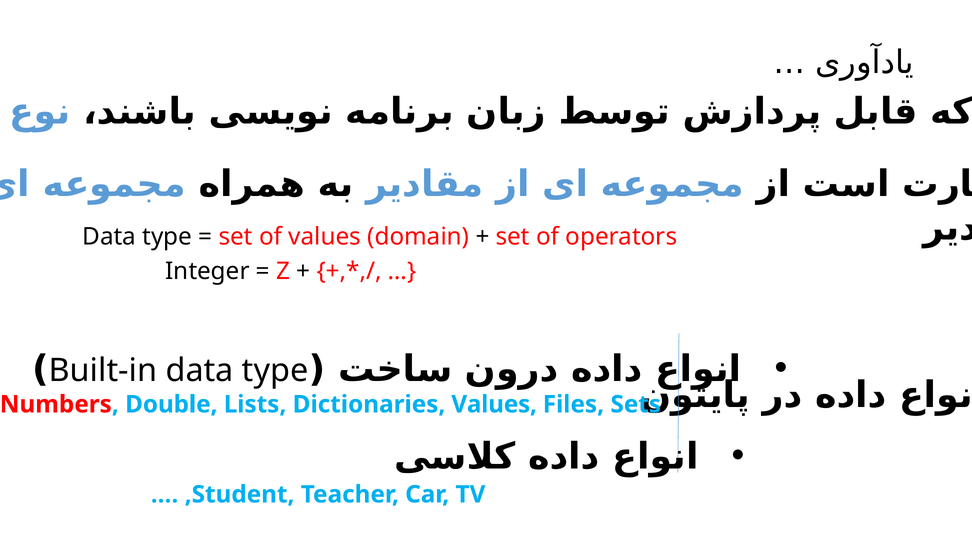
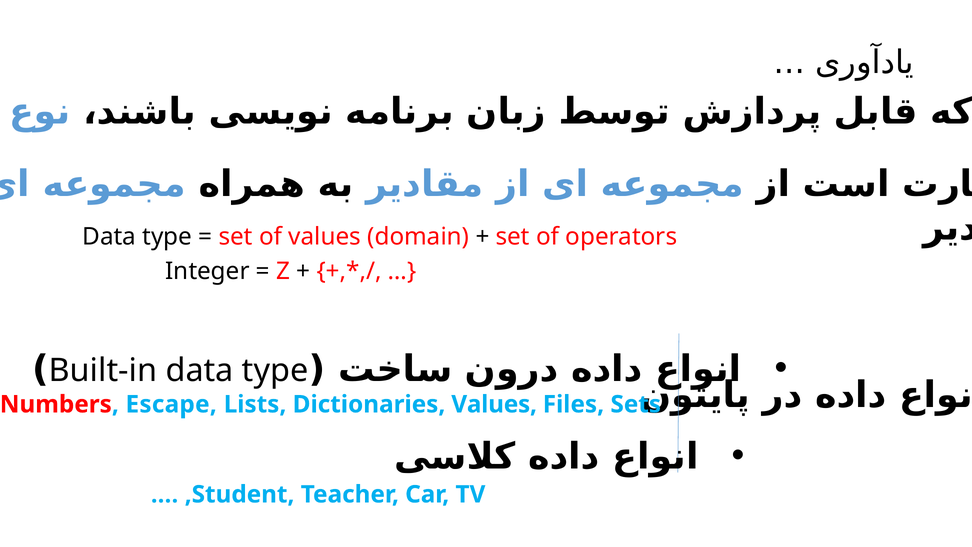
Double: Double -> Escape
